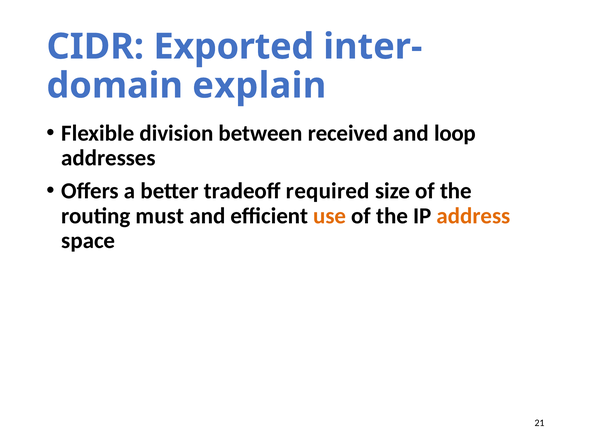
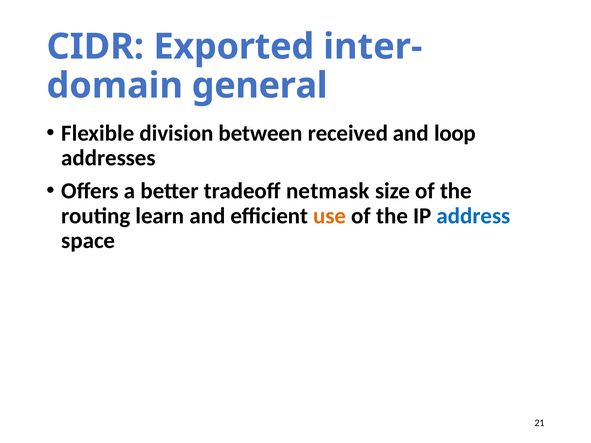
explain: explain -> general
required: required -> netmask
must: must -> learn
address colour: orange -> blue
